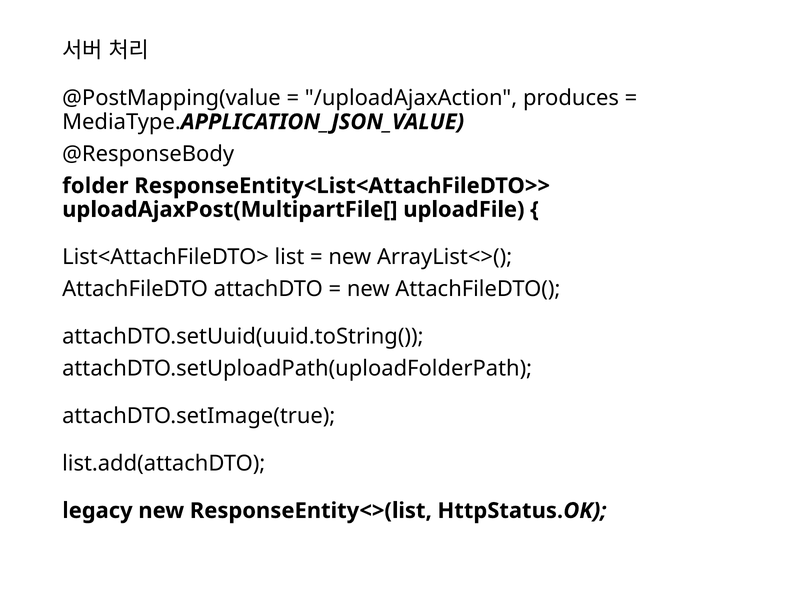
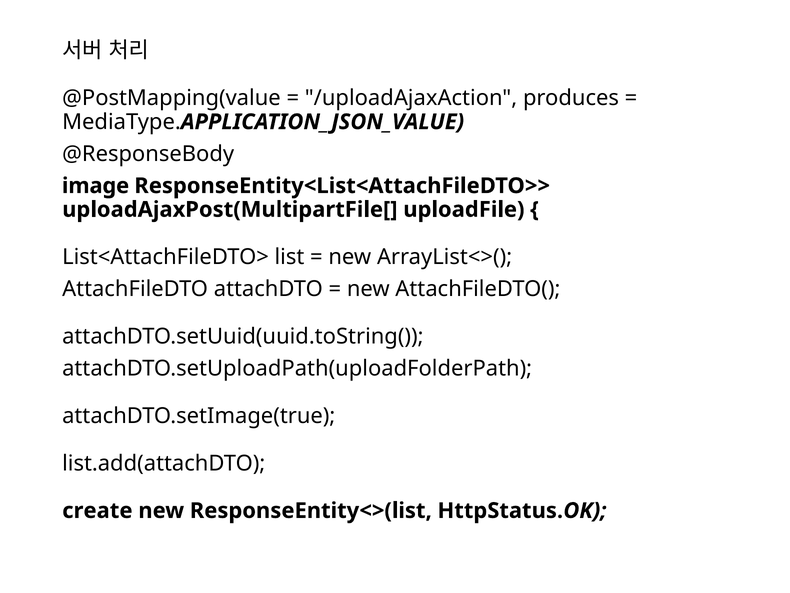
folder: folder -> image
legacy: legacy -> create
